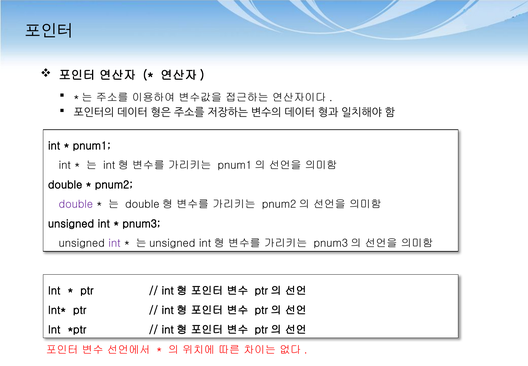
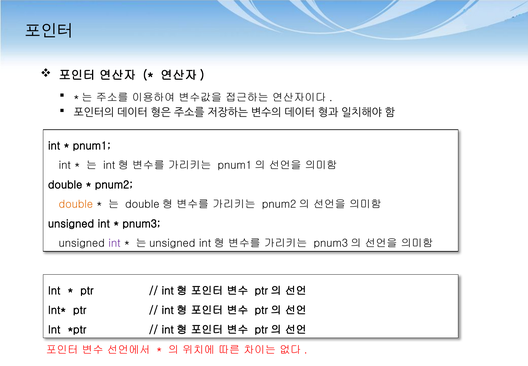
double at (76, 204) colour: purple -> orange
